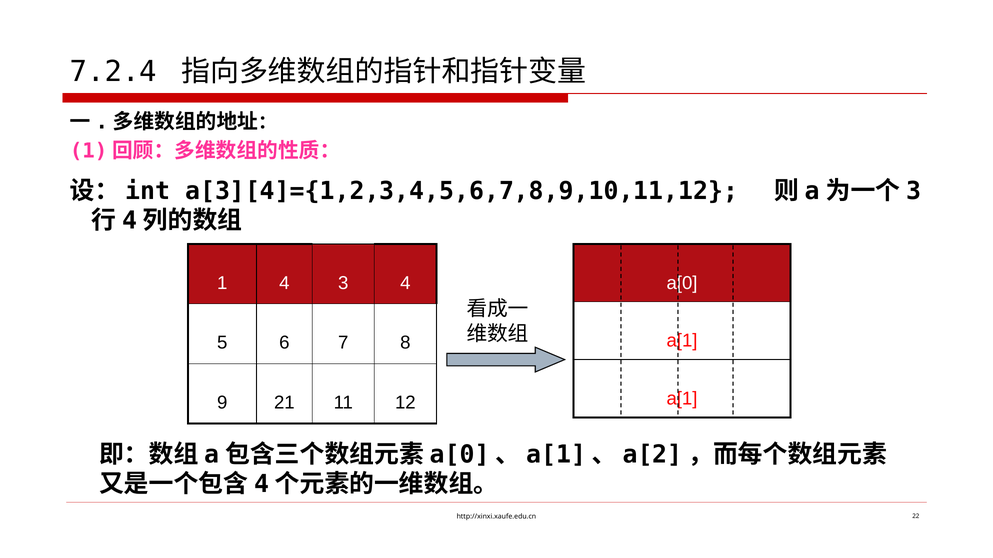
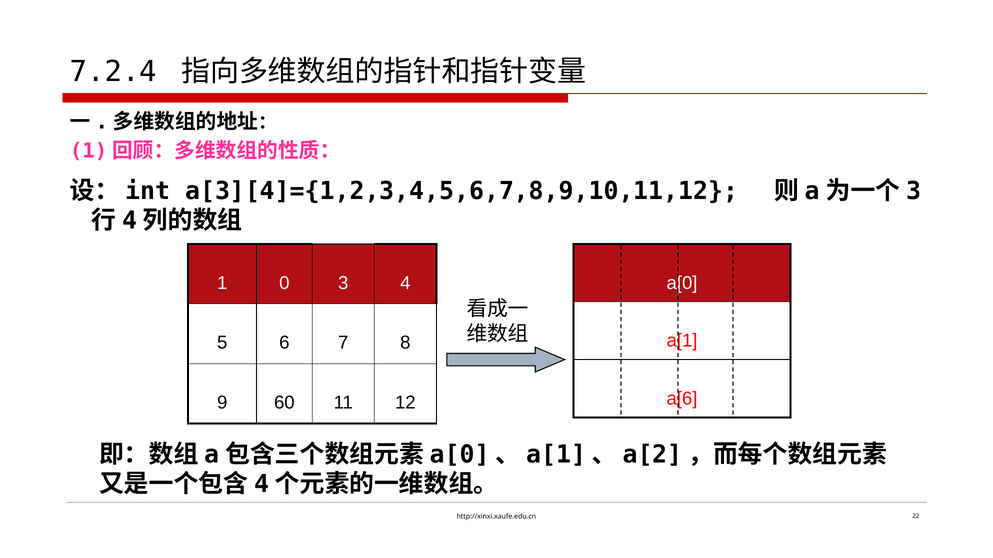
1 4: 4 -> 0
a[1 at (682, 399): a[1 -> a[6
21: 21 -> 60
